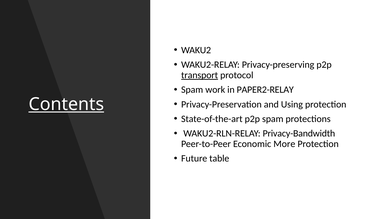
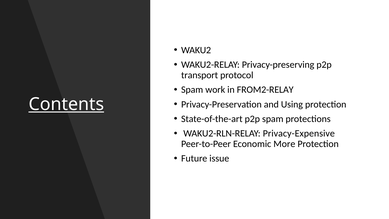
transport underline: present -> none
PAPER2-RELAY: PAPER2-RELAY -> FROM2-RELAY
Privacy-Bandwidth: Privacy-Bandwidth -> Privacy-Expensive
table: table -> issue
